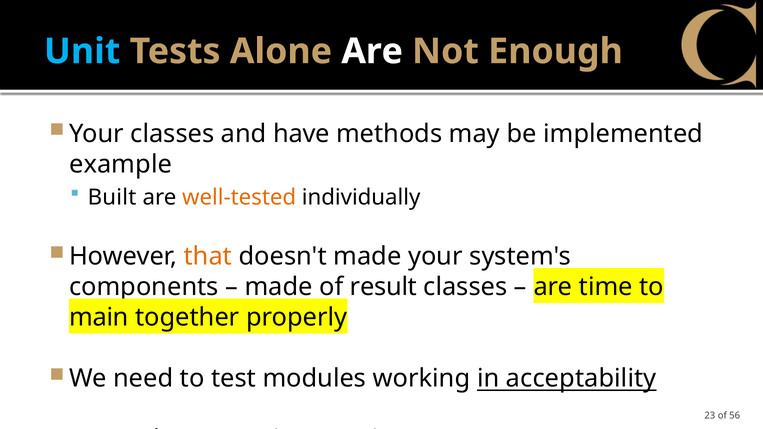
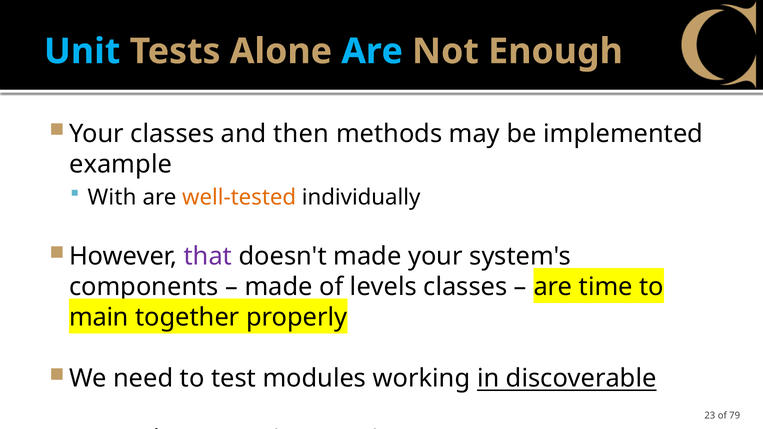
Are at (372, 51) colour: white -> light blue
have: have -> then
Built: Built -> With
that colour: orange -> purple
result: result -> levels
acceptability: acceptability -> discoverable
56: 56 -> 79
